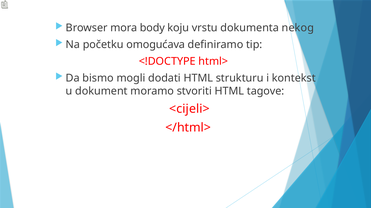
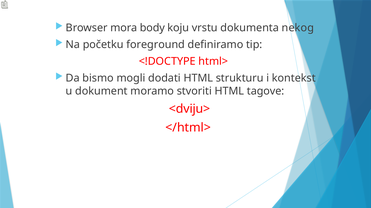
omogućava: omogućava -> foreground
<cijeli>: <cijeli> -> <dviju>
